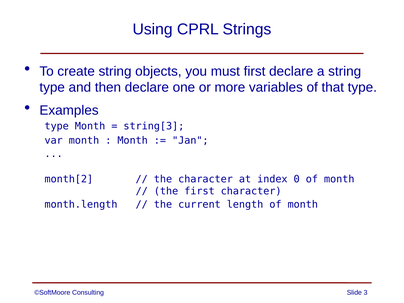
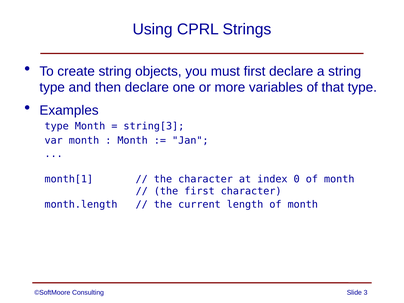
month[2: month[2 -> month[1
